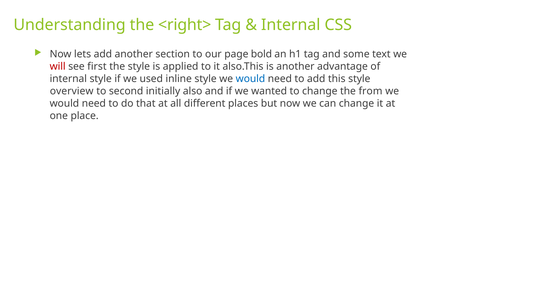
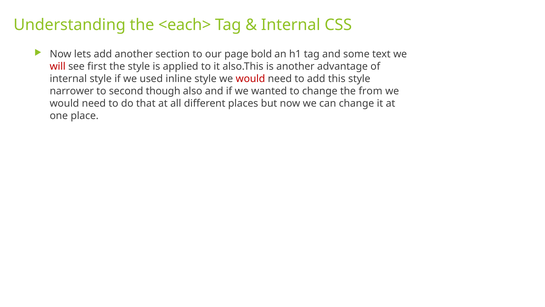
<right>: <right> -> <each>
would at (250, 79) colour: blue -> red
overview: overview -> narrower
initially: initially -> though
